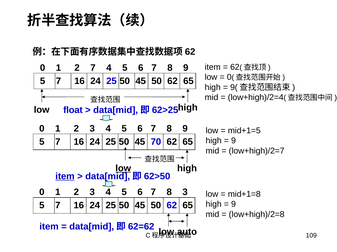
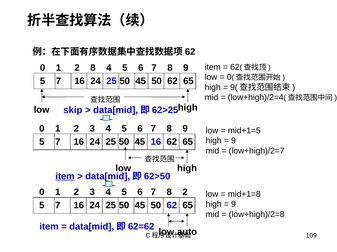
0 7: 7 -> 8
float: float -> skip
45 70: 70 -> 16
low at (123, 169) underline: present -> none
7 3: 3 -> 2
